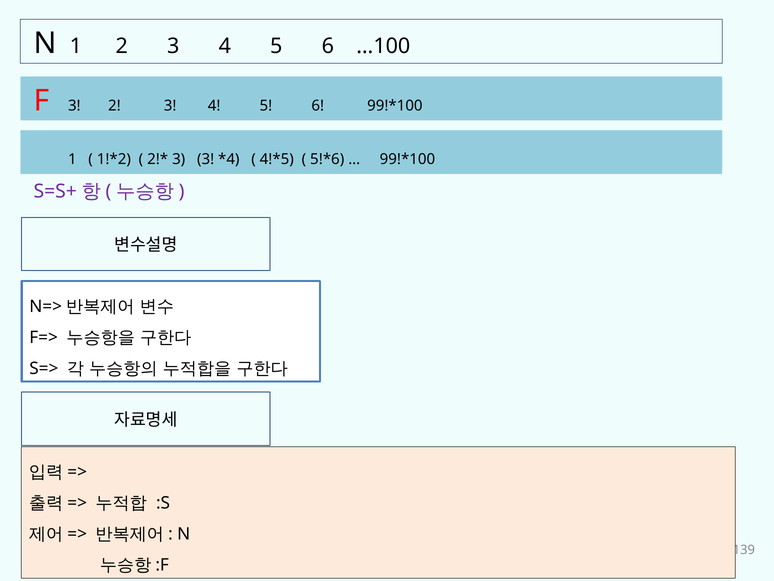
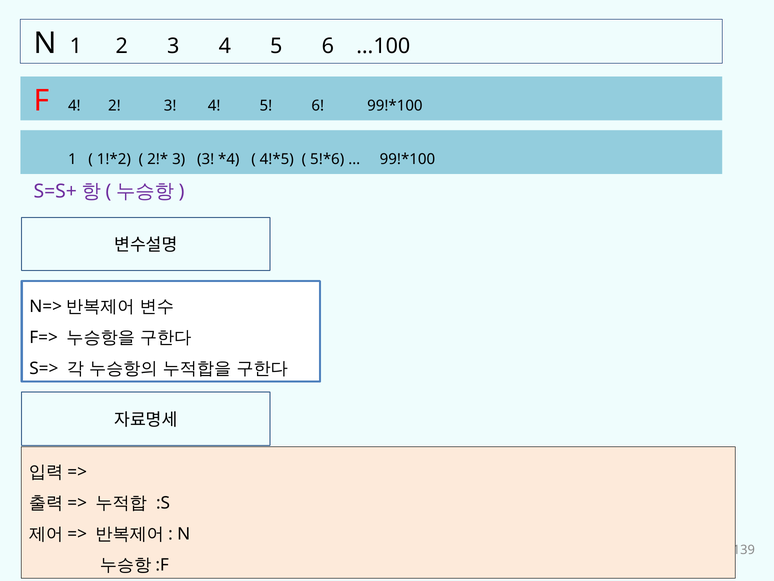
F 3: 3 -> 4
